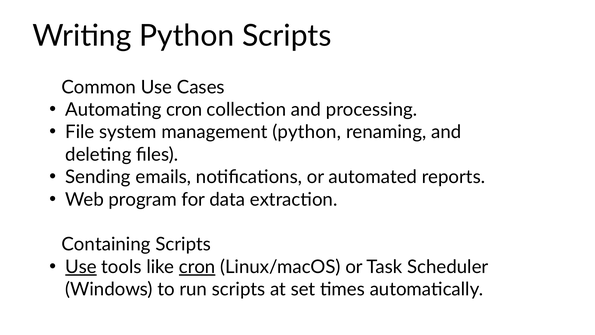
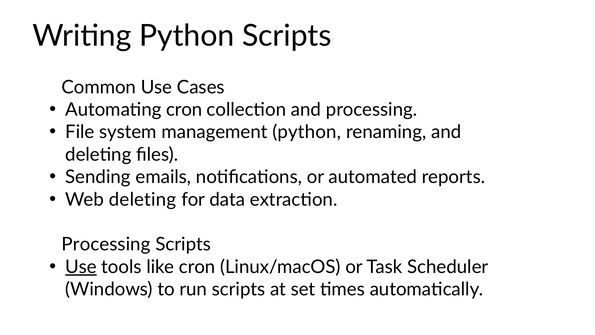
Web program: program -> deleting
Containing at (106, 244): Containing -> Processing
cron at (197, 267) underline: present -> none
